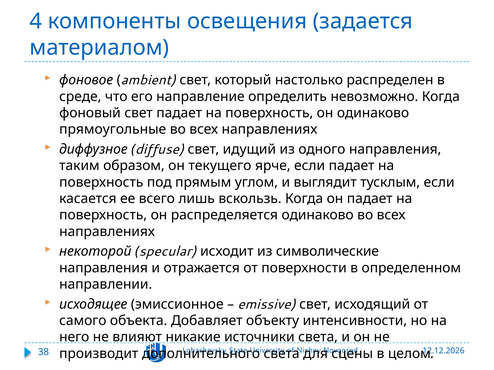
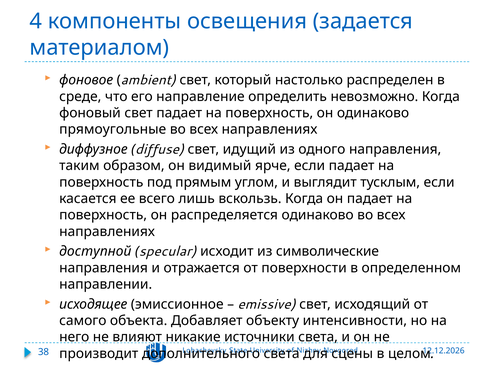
текущего: текущего -> видимый
некоторой: некоторой -> доступной
